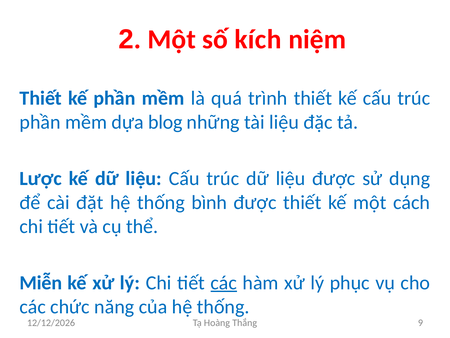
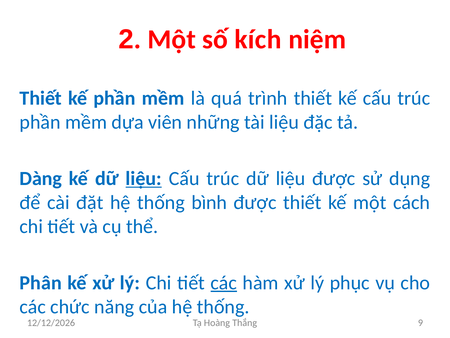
blog: blog -> viên
Lược: Lược -> Dàng
liệu at (144, 178) underline: none -> present
Miễn: Miễn -> Phân
